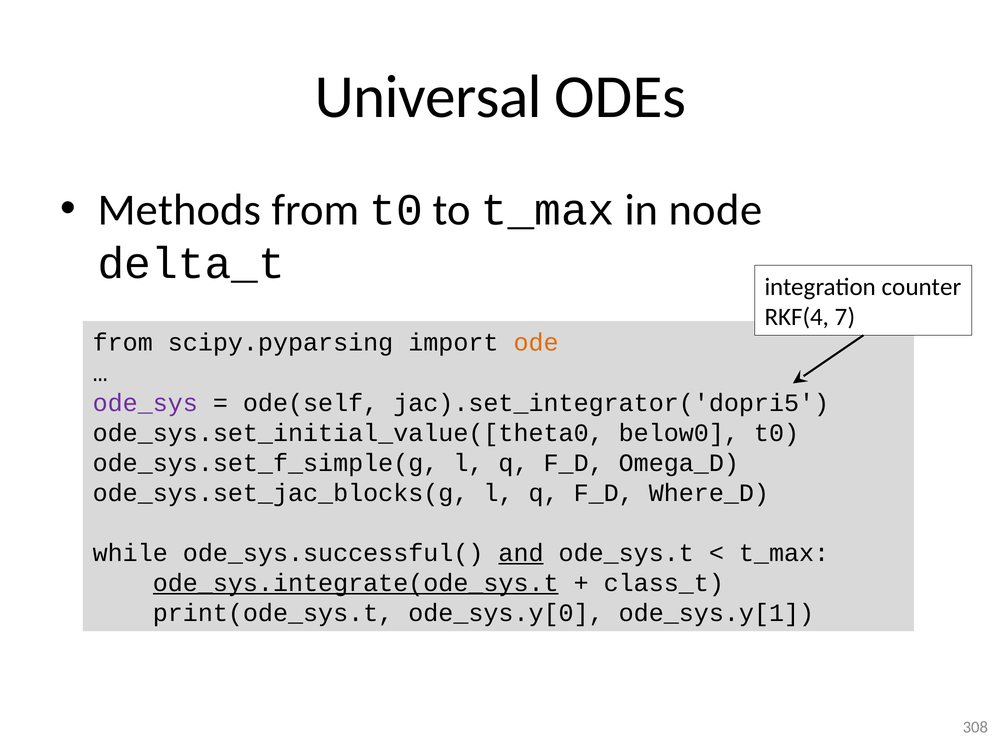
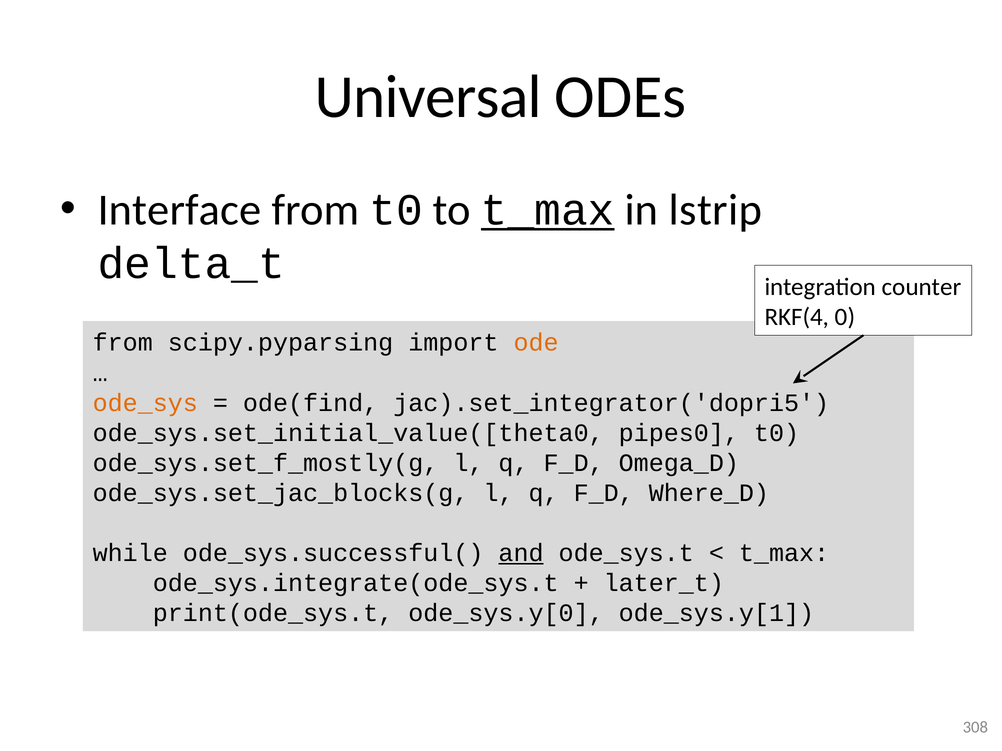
Methods: Methods -> Interface
t_max at (548, 210) underline: none -> present
node: node -> lstrip
7: 7 -> 0
ode_sys colour: purple -> orange
ode(self: ode(self -> ode(find
below0: below0 -> pipes0
ode_sys.set_f_simple(g: ode_sys.set_f_simple(g -> ode_sys.set_f_mostly(g
ode_sys.integrate(ode_sys.t underline: present -> none
class_t: class_t -> later_t
